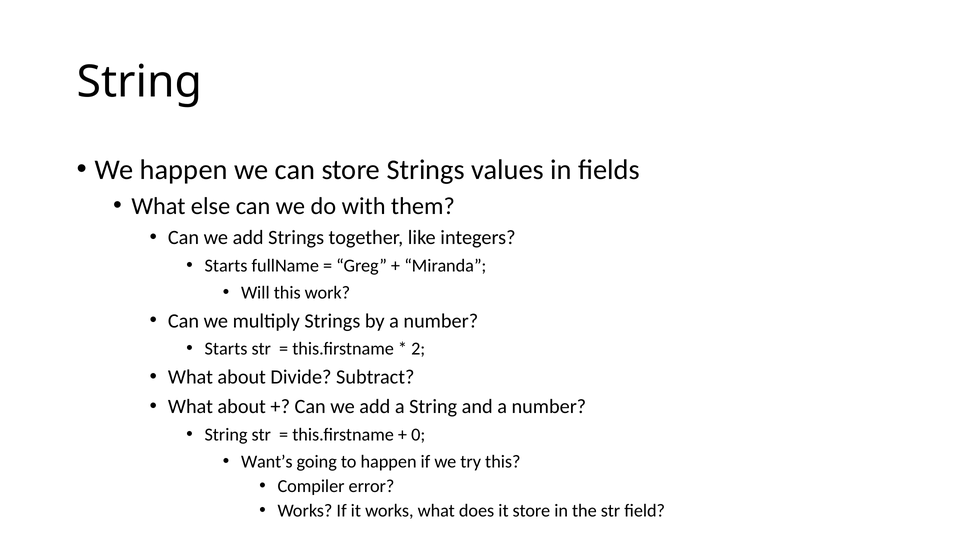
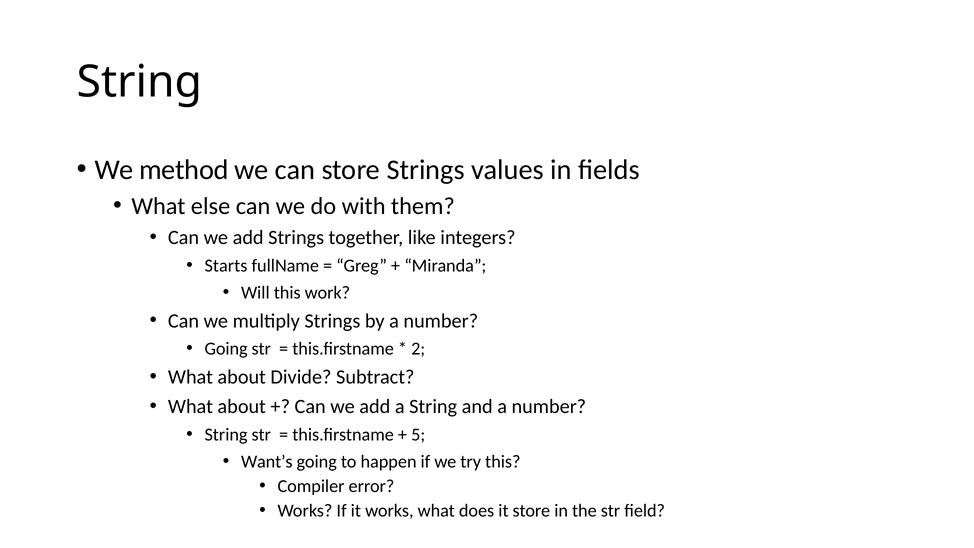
We happen: happen -> method
Starts at (226, 349): Starts -> Going
0: 0 -> 5
